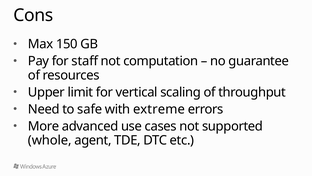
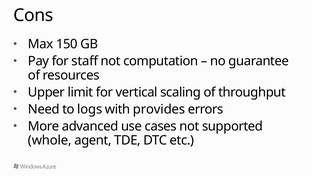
safe: safe -> logs
extreme: extreme -> provides
